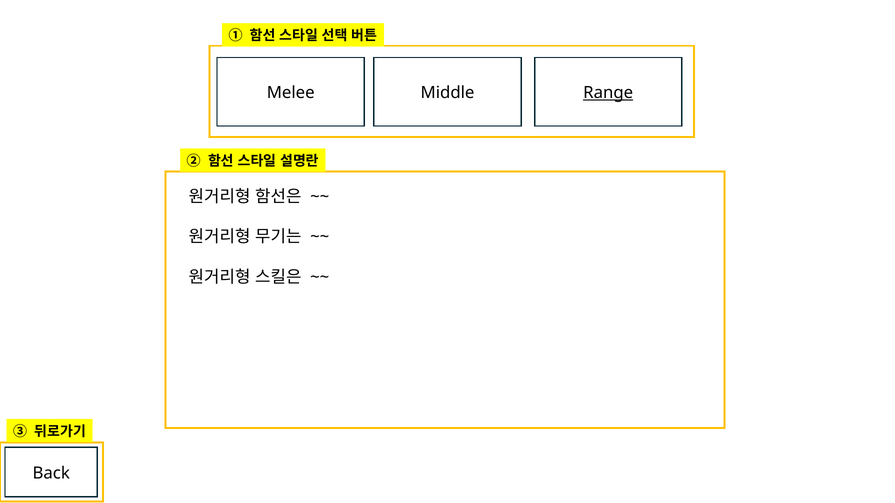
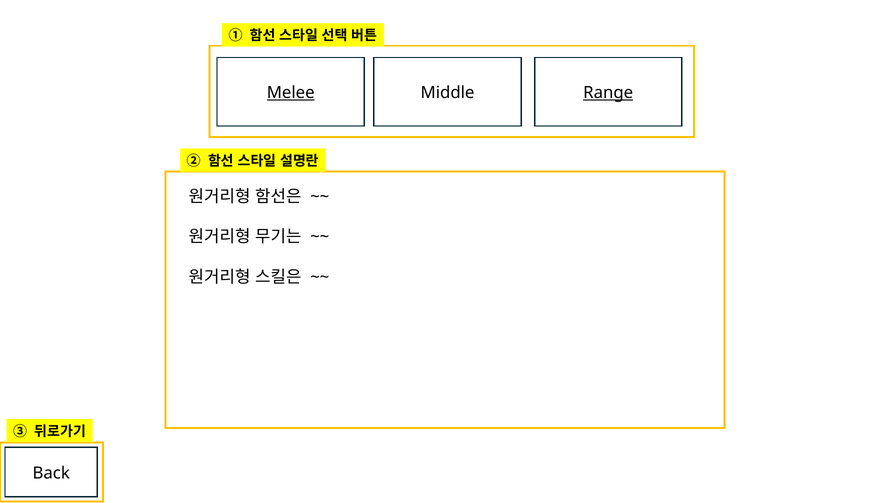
Melee underline: none -> present
